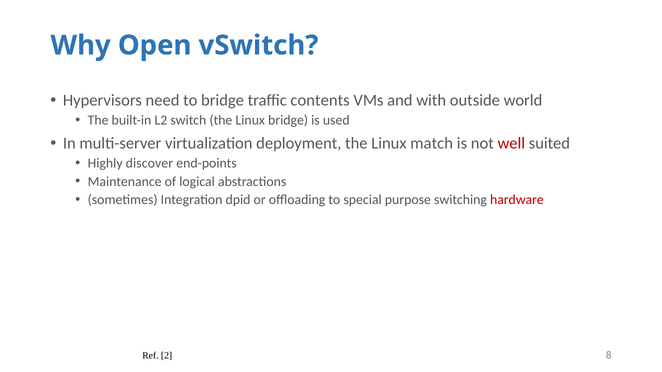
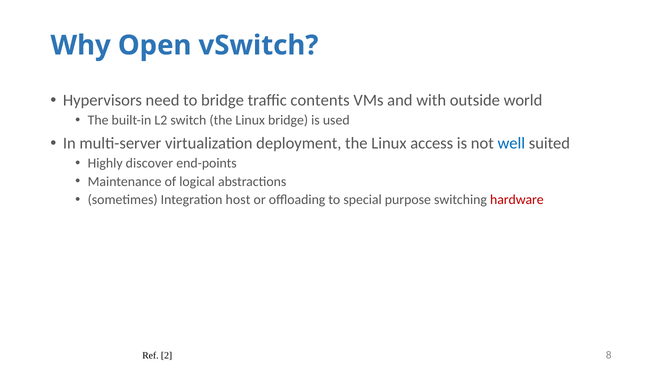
match: match -> access
well colour: red -> blue
dpid: dpid -> host
